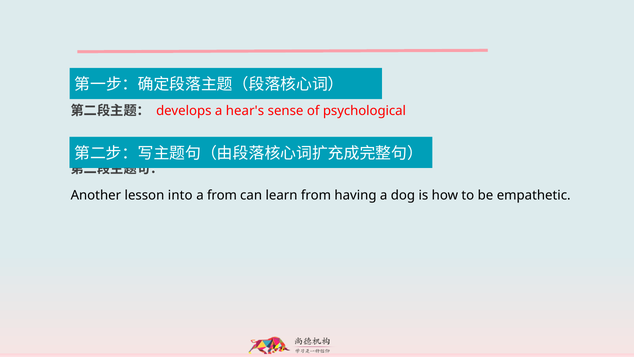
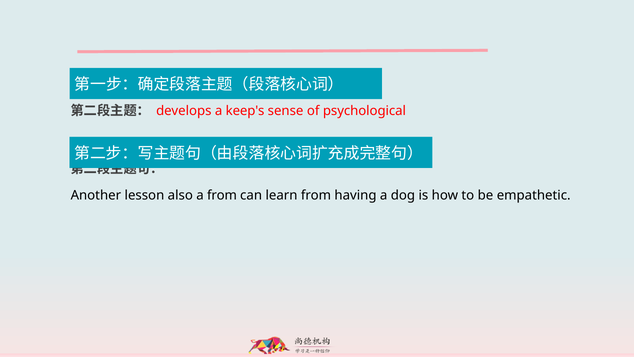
hear's: hear's -> keep's
into: into -> also
